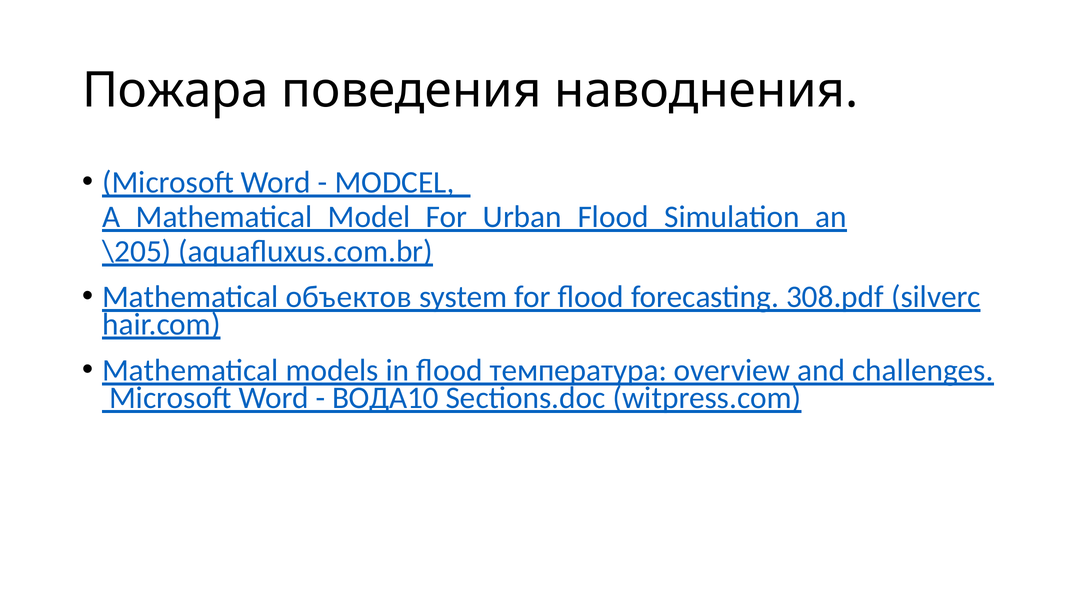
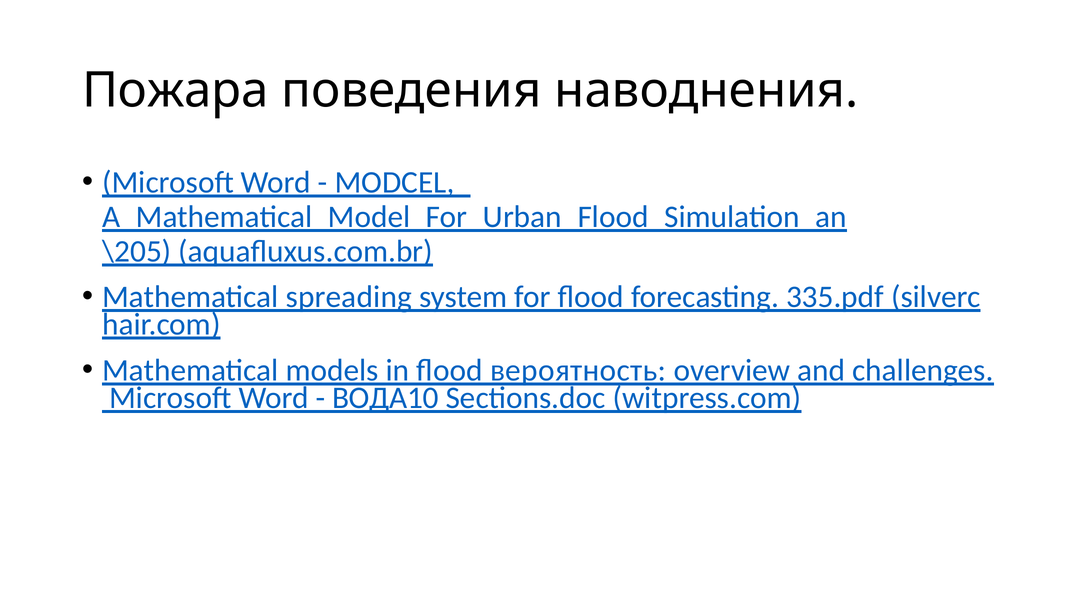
объектов: объектов -> spreading
308.pdf: 308.pdf -> 335.pdf
температура: температура -> вероятность
